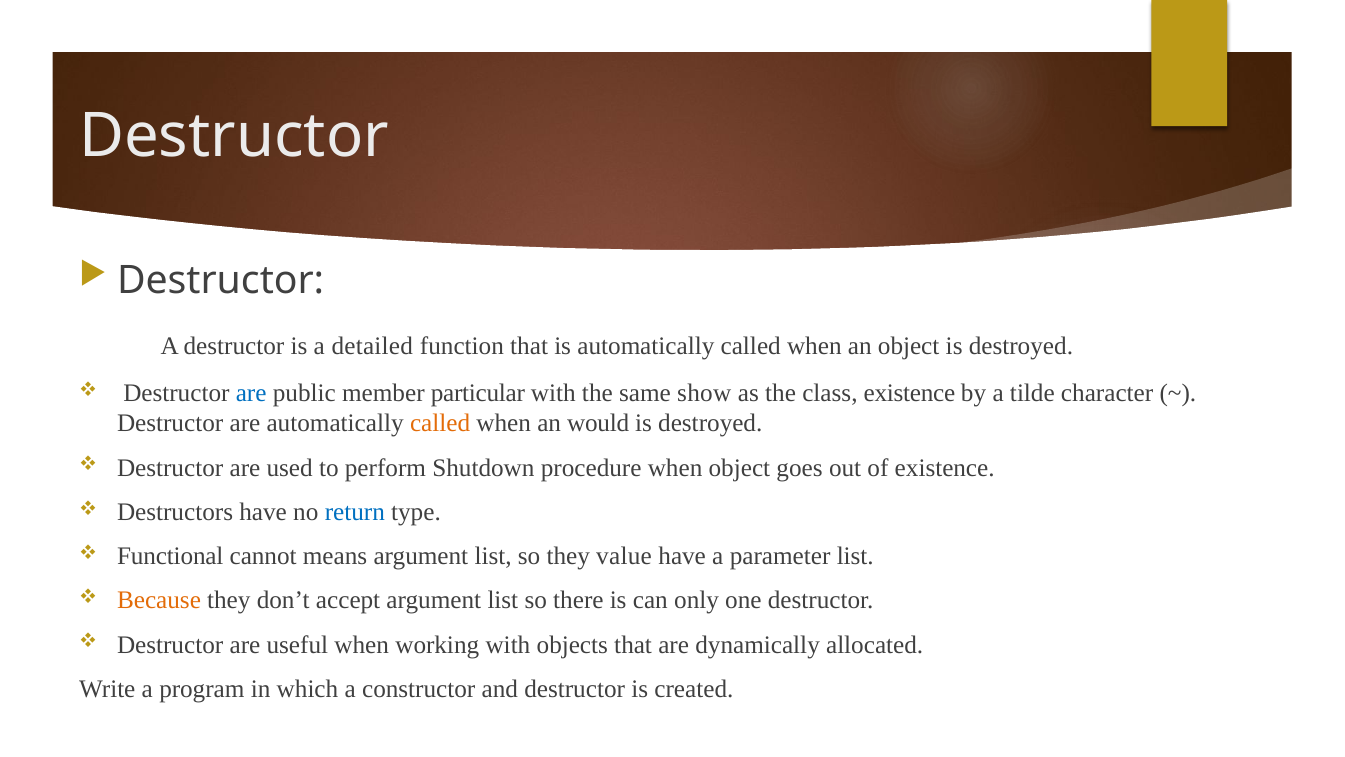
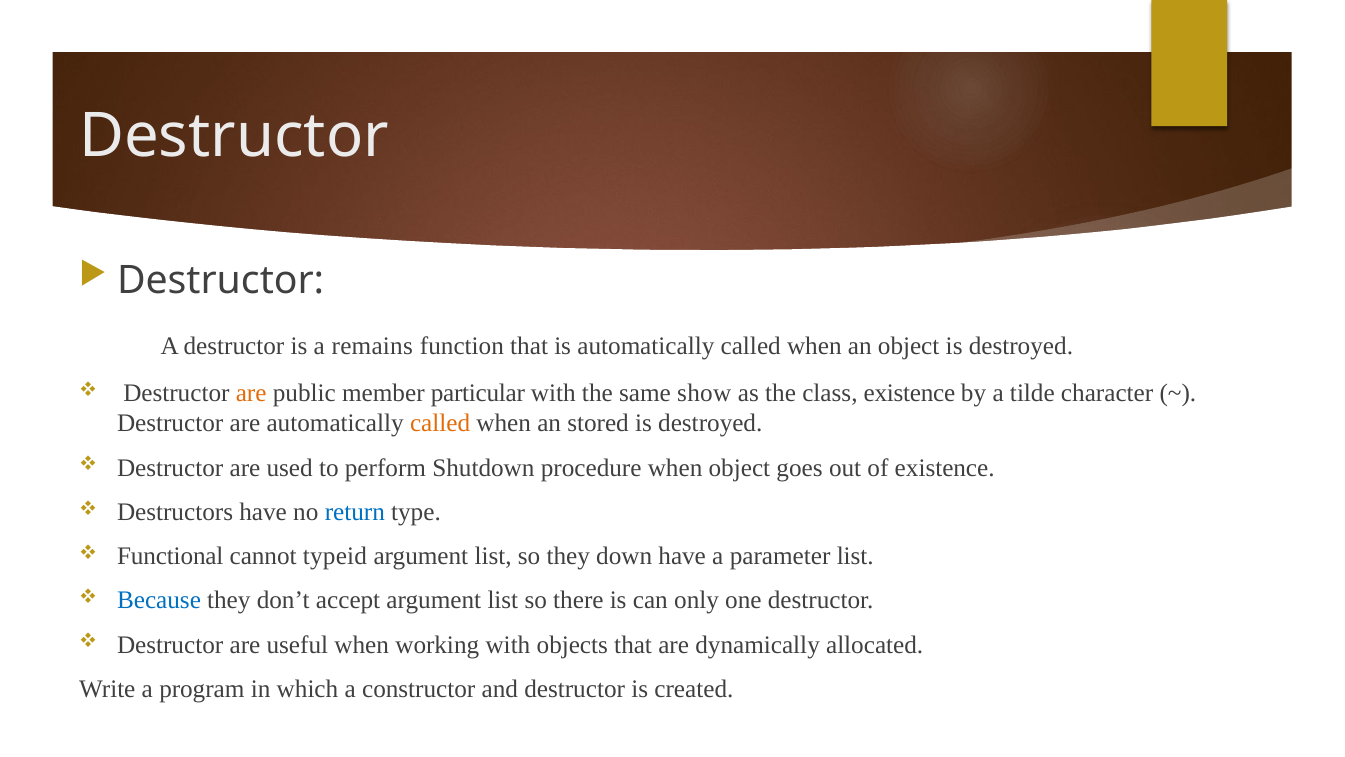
detailed: detailed -> remains
are at (251, 393) colour: blue -> orange
would: would -> stored
means: means -> typeid
value: value -> down
Because colour: orange -> blue
